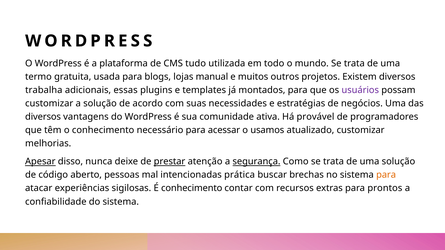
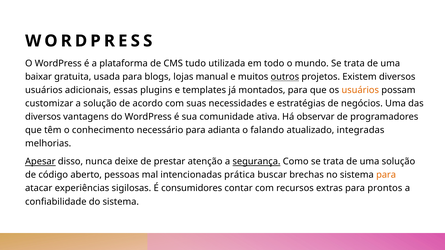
termo: termo -> baixar
outros underline: none -> present
trabalha at (44, 90): trabalha -> usuários
usuários at (360, 90) colour: purple -> orange
provável: provável -> observar
acessar: acessar -> adianta
usamos: usamos -> falando
atualizado customizar: customizar -> integradas
prestar underline: present -> none
É conhecimento: conhecimento -> consumidores
